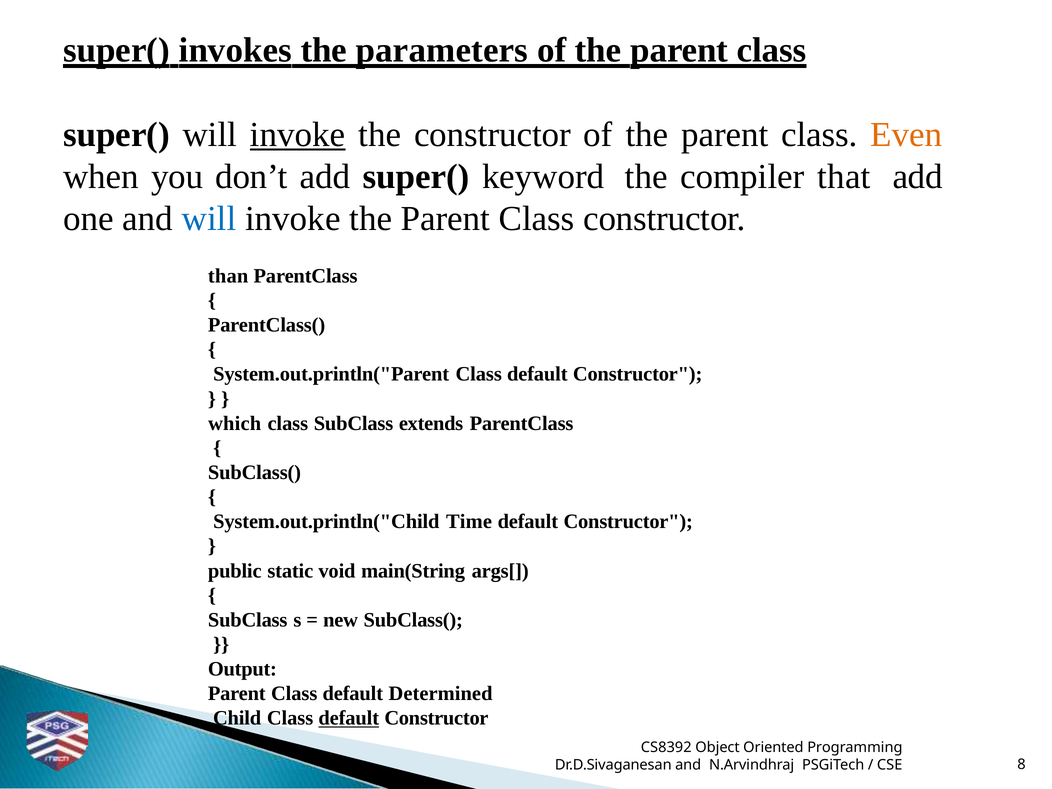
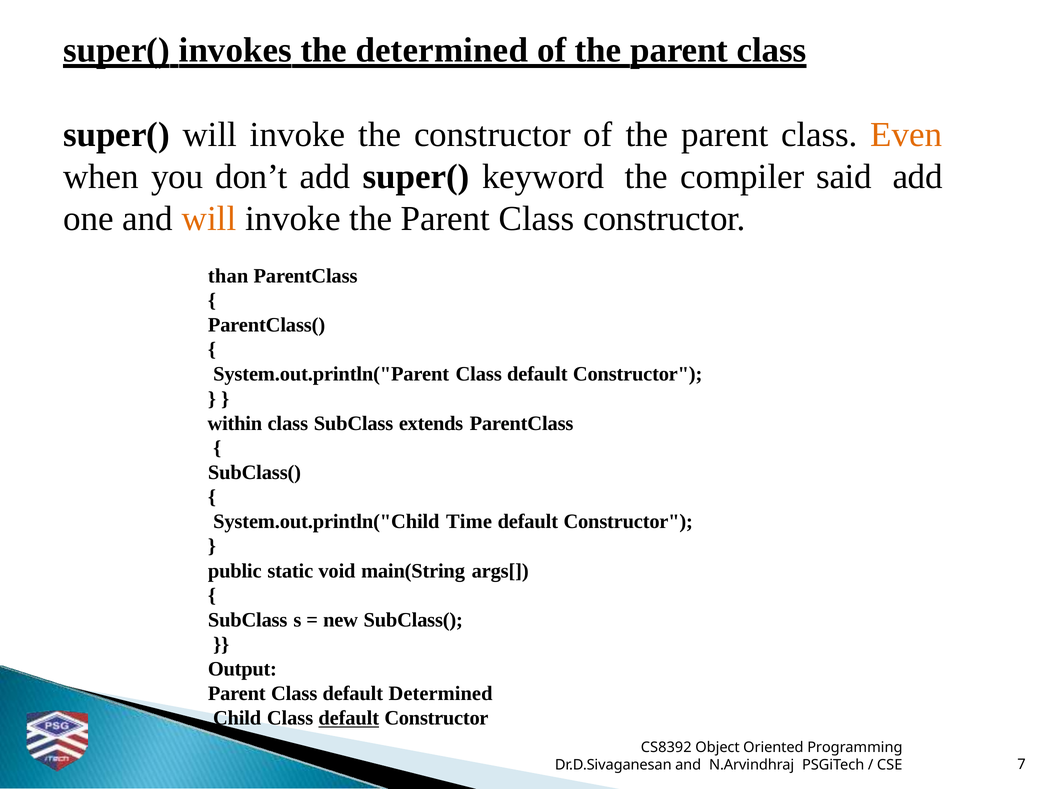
the parameters: parameters -> determined
invoke at (298, 135) underline: present -> none
that: that -> said
will at (209, 219) colour: blue -> orange
which: which -> within
8: 8 -> 7
